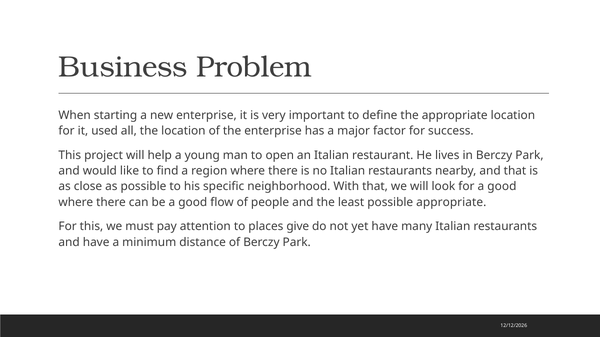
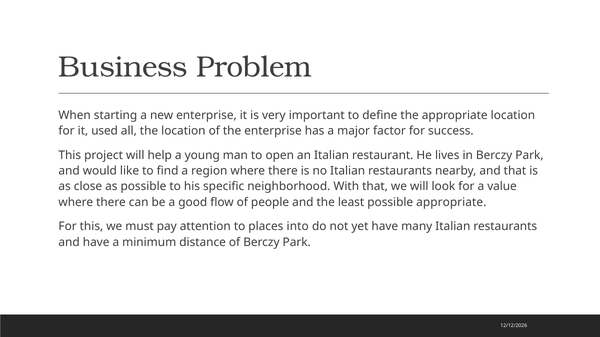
for a good: good -> value
give: give -> into
